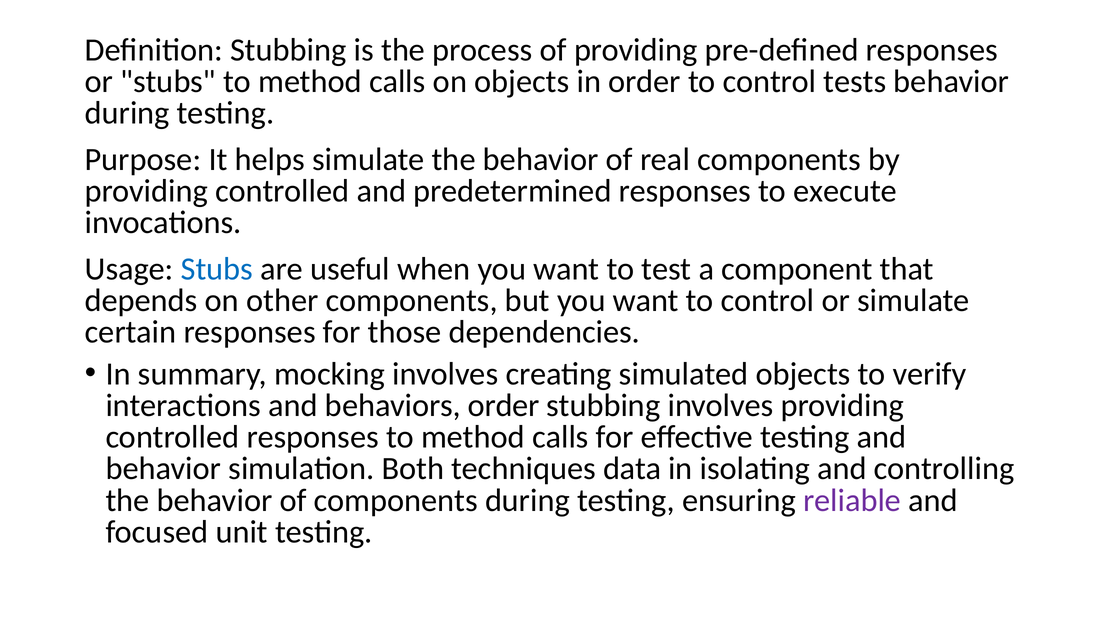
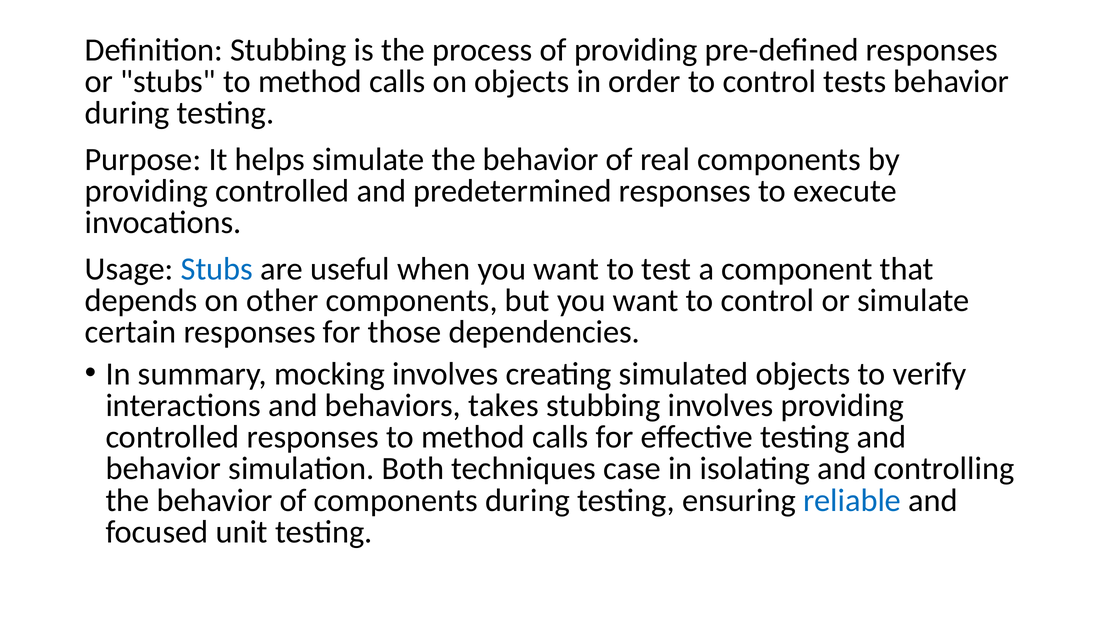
behaviors order: order -> takes
data: data -> case
reliable colour: purple -> blue
